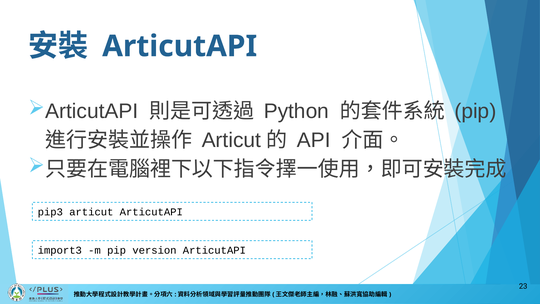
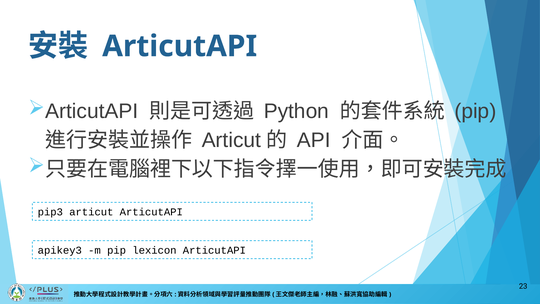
import3: import3 -> apikey3
version: version -> lexicon
